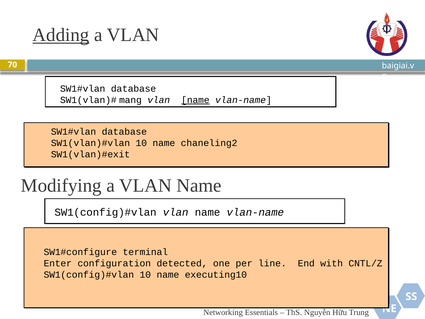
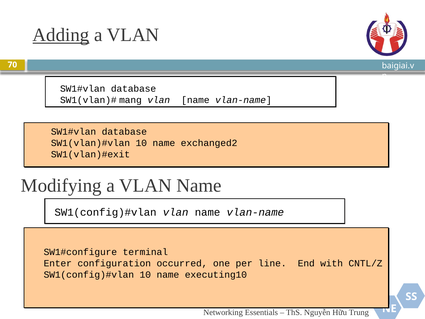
name at (195, 100) underline: present -> none
chaneling2: chaneling2 -> exchanged2
detected: detected -> occurred
